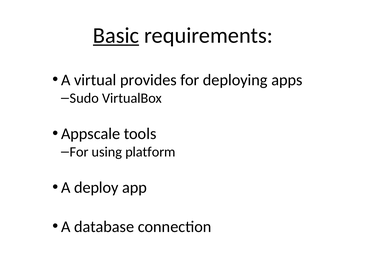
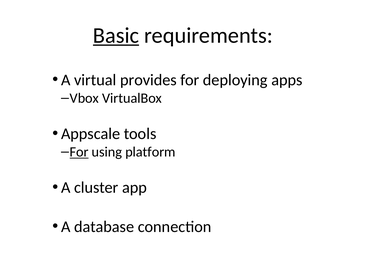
Sudo: Sudo -> Vbox
For at (79, 152) underline: none -> present
deploy: deploy -> cluster
